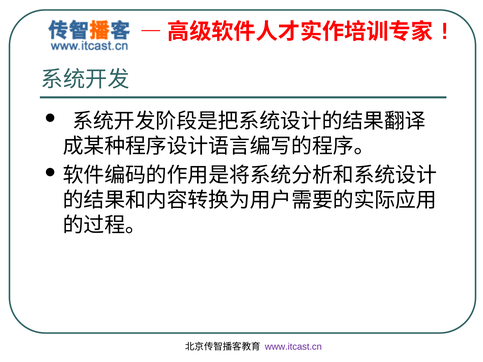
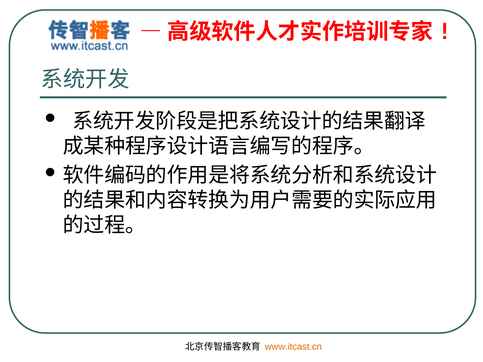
www.itcast.cn colour: purple -> orange
